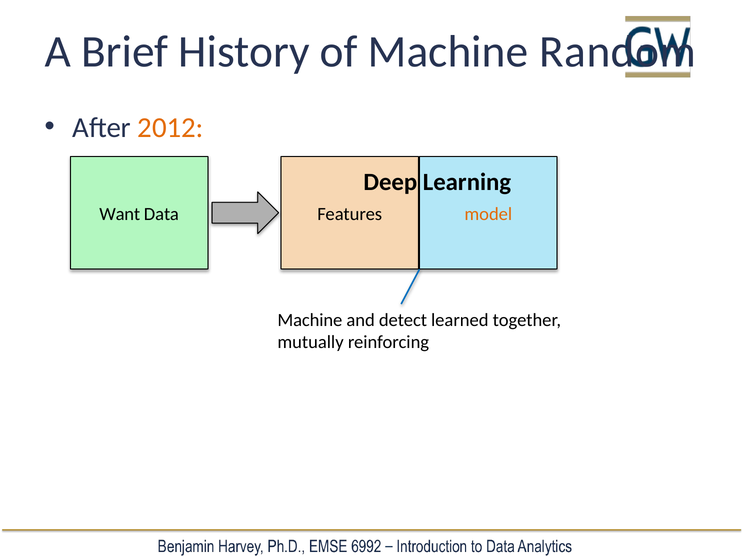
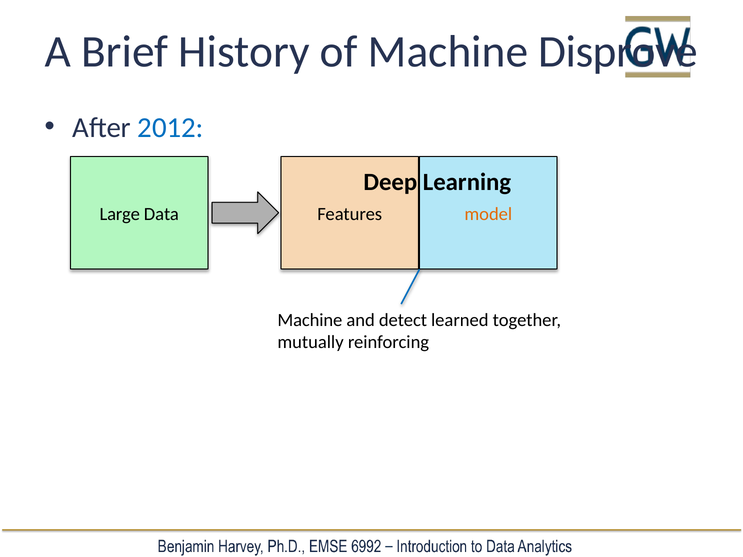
Random: Random -> Disprove
2012 colour: orange -> blue
Want: Want -> Large
